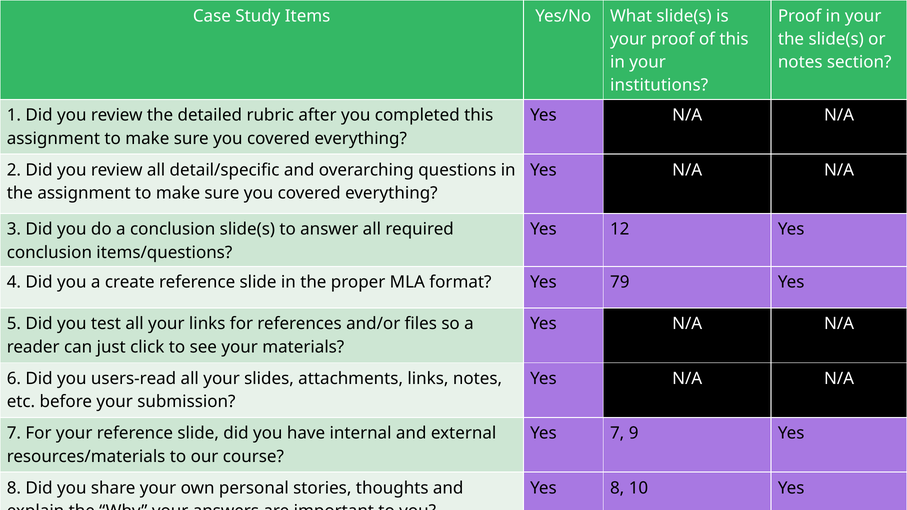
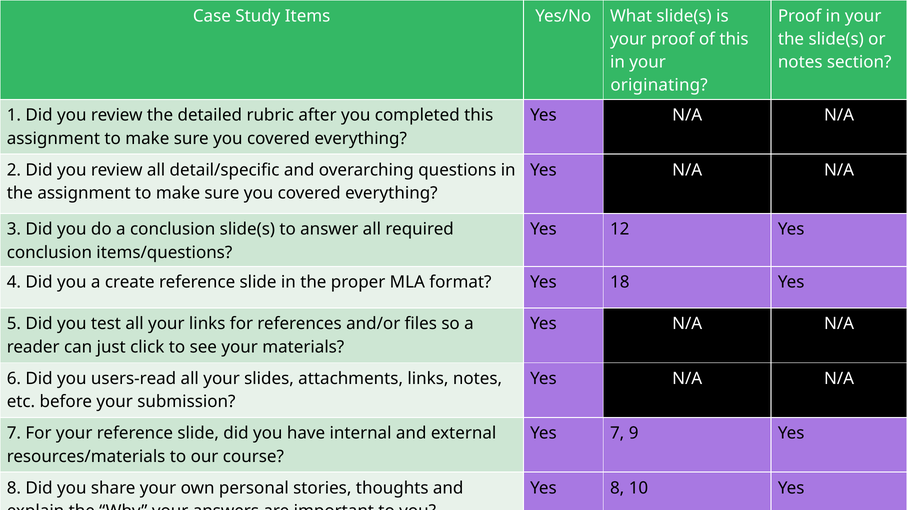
institutions: institutions -> originating
79: 79 -> 18
